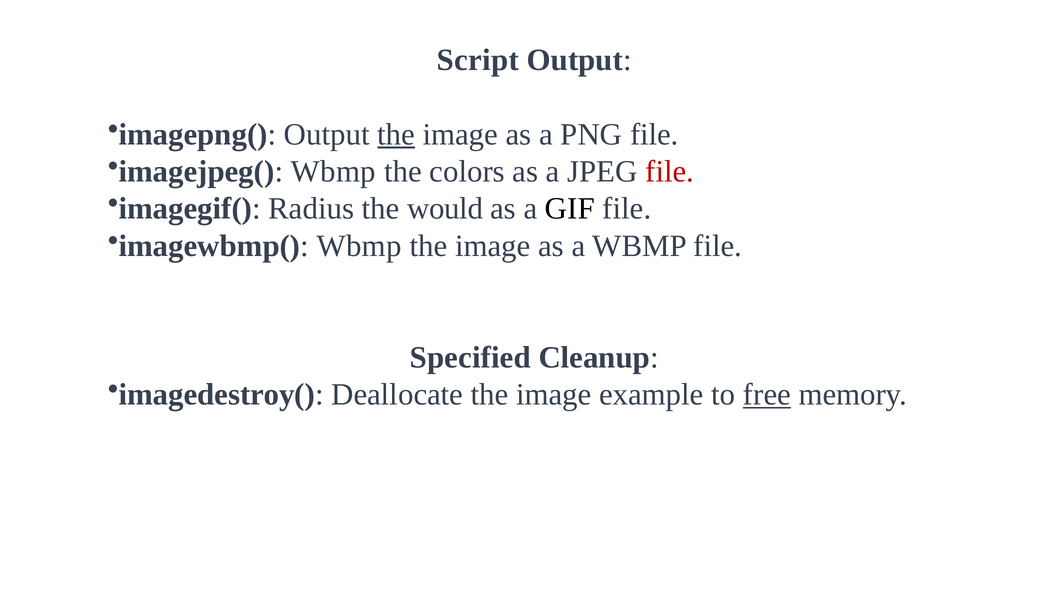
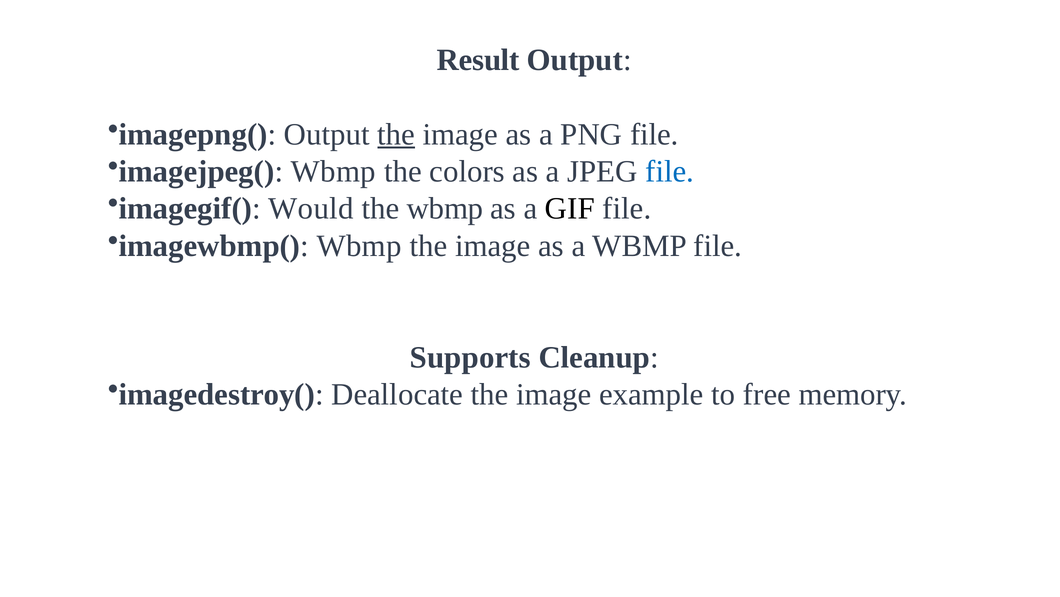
Script: Script -> Result
file at (670, 171) colour: red -> blue
Radius: Radius -> Would
the would: would -> wbmp
Specified: Specified -> Supports
free underline: present -> none
